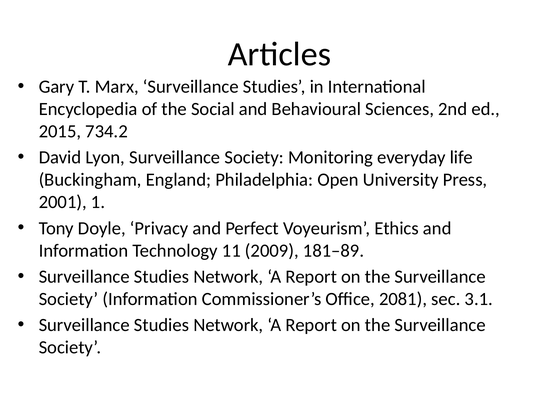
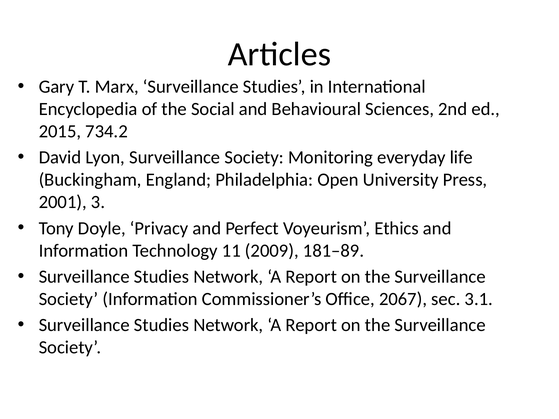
1: 1 -> 3
2081: 2081 -> 2067
